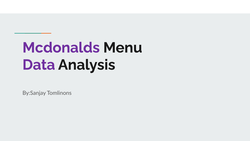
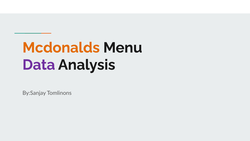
Mcdonalds colour: purple -> orange
